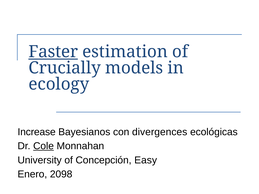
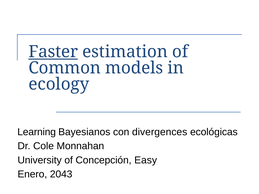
Crucially: Crucially -> Common
Increase: Increase -> Learning
Cole underline: present -> none
2098: 2098 -> 2043
